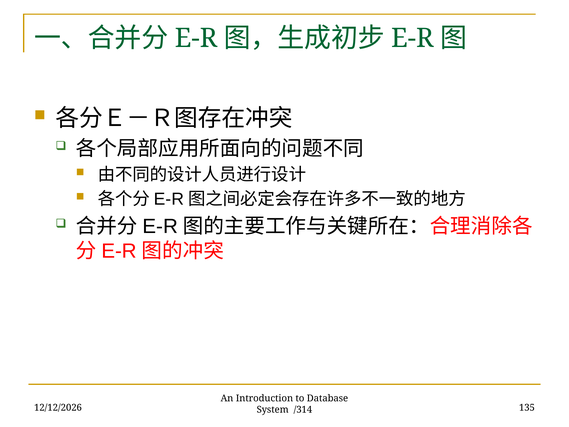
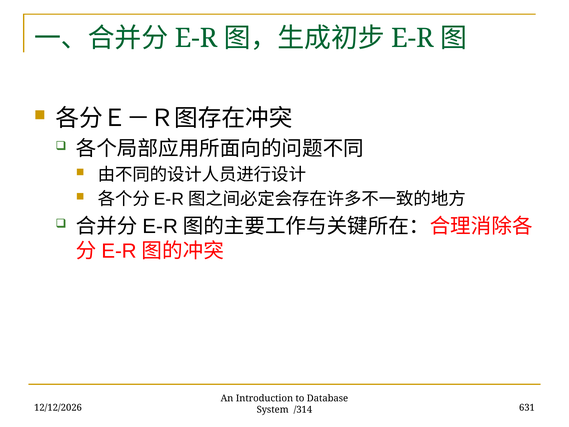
135: 135 -> 631
